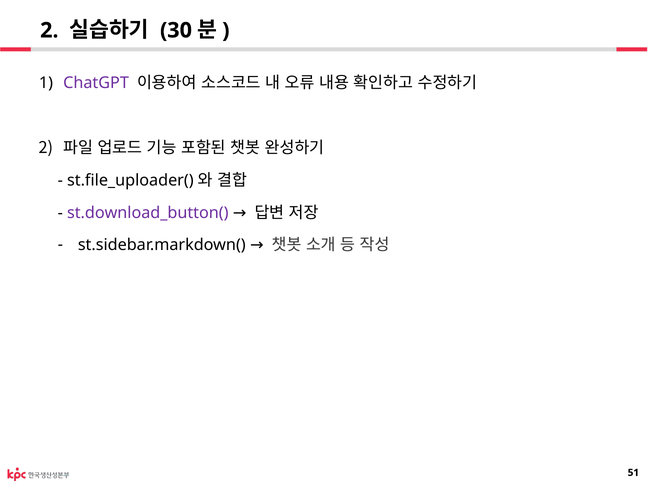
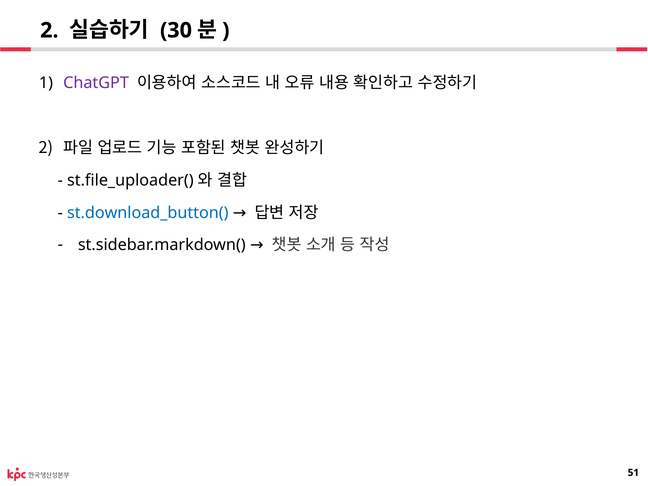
st.download_button( colour: purple -> blue
